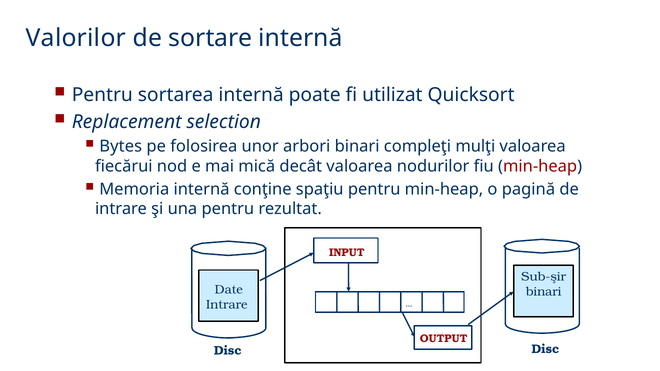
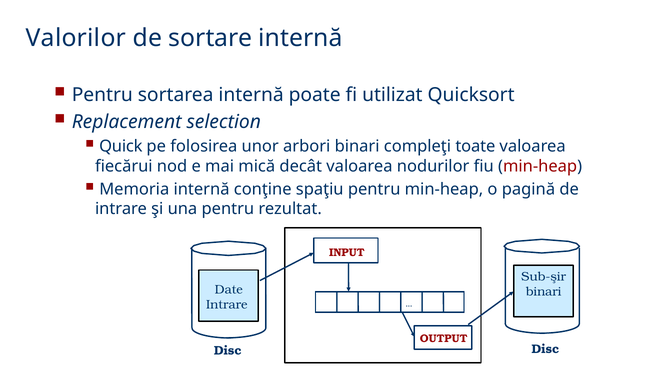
Bytes: Bytes -> Quick
mulţi: mulţi -> toate
